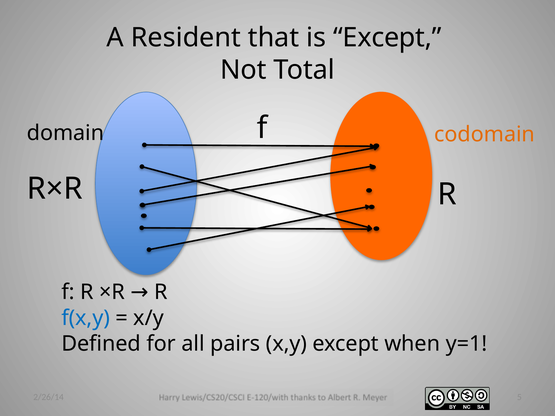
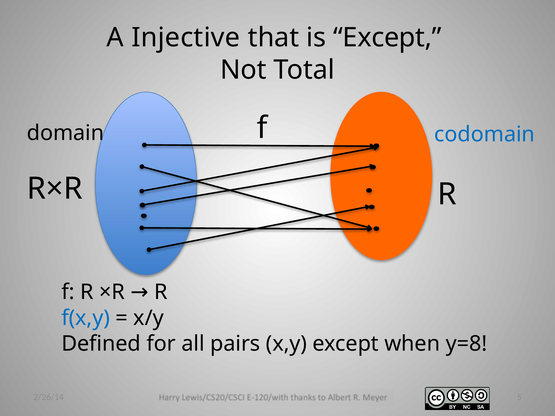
Resident: Resident -> Injective
codomain colour: orange -> blue
y=1: y=1 -> y=8
